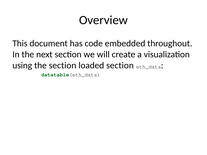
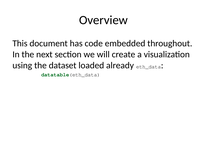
the section: section -> dataset
loaded section: section -> already
